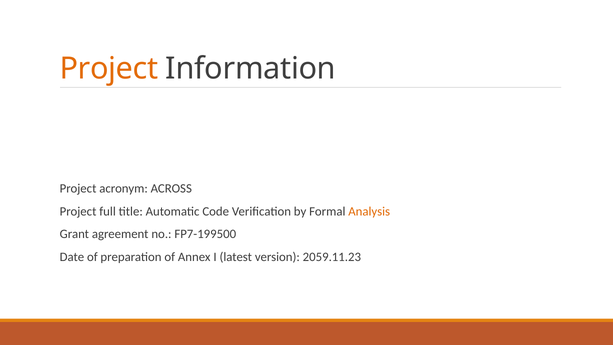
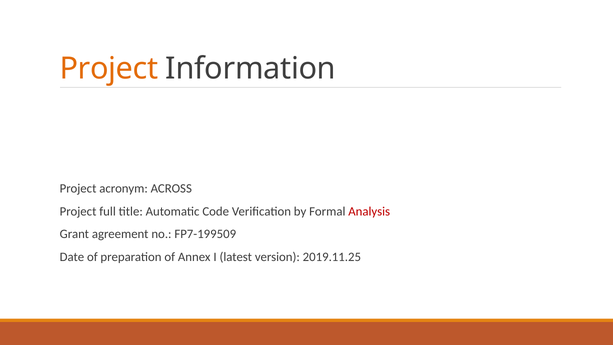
Analysis colour: orange -> red
FP7-199500: FP7-199500 -> FP7-199509
2059.11.23: 2059.11.23 -> 2019.11.25
